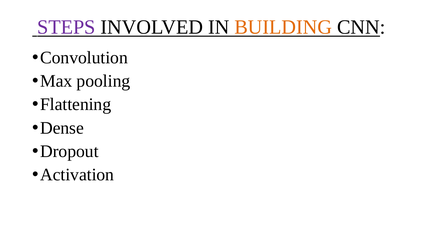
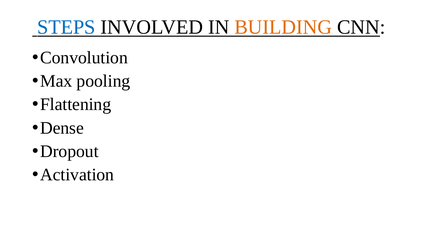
STEPS colour: purple -> blue
